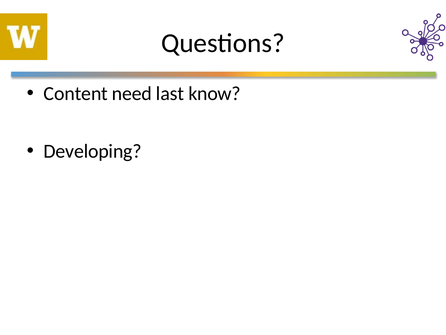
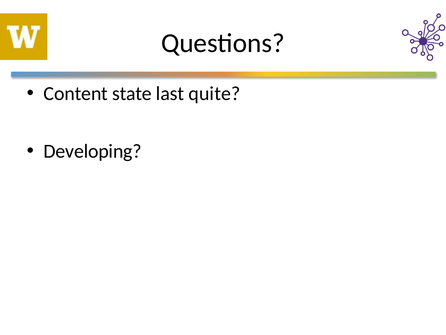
need: need -> state
know: know -> quite
